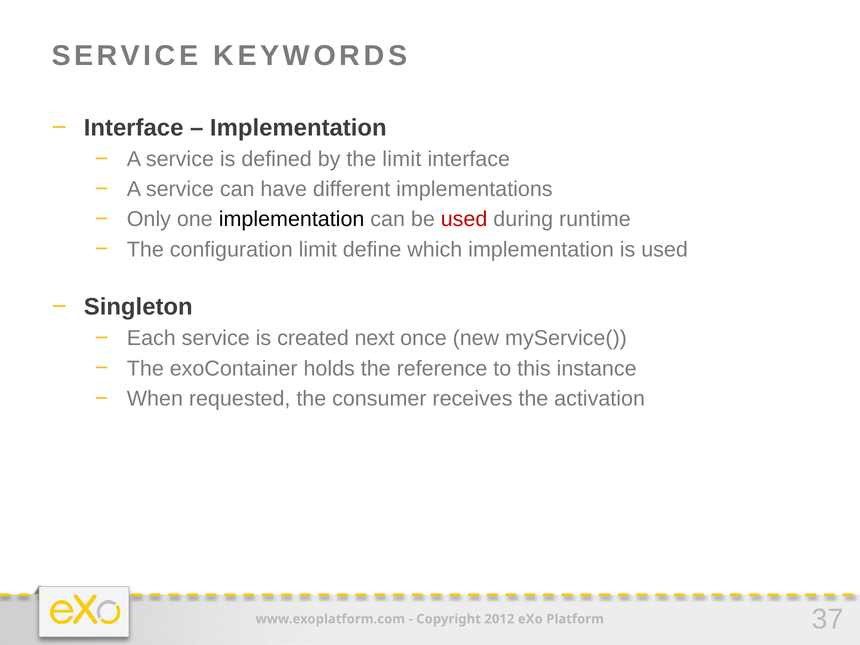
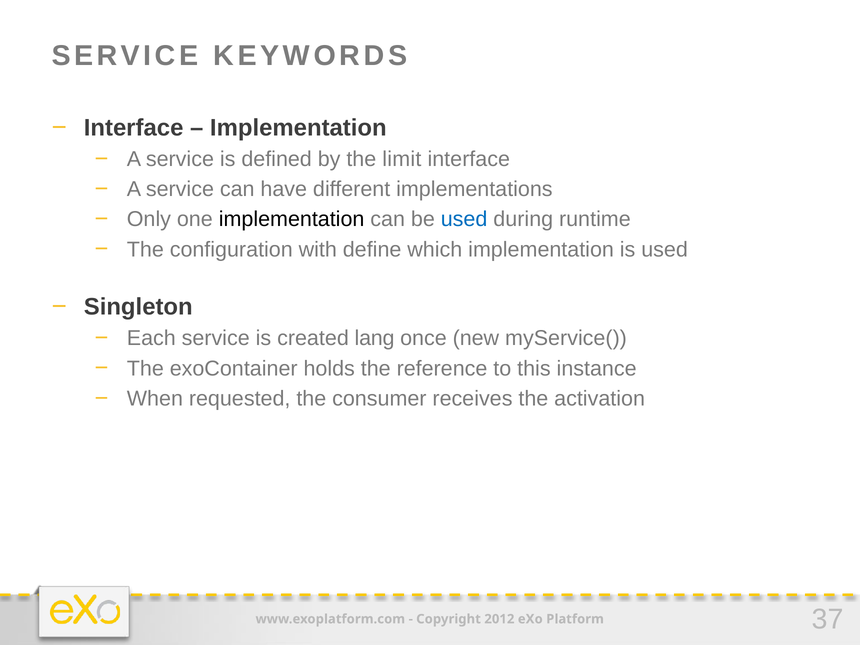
used at (464, 219) colour: red -> blue
configuration limit: limit -> with
next: next -> lang
